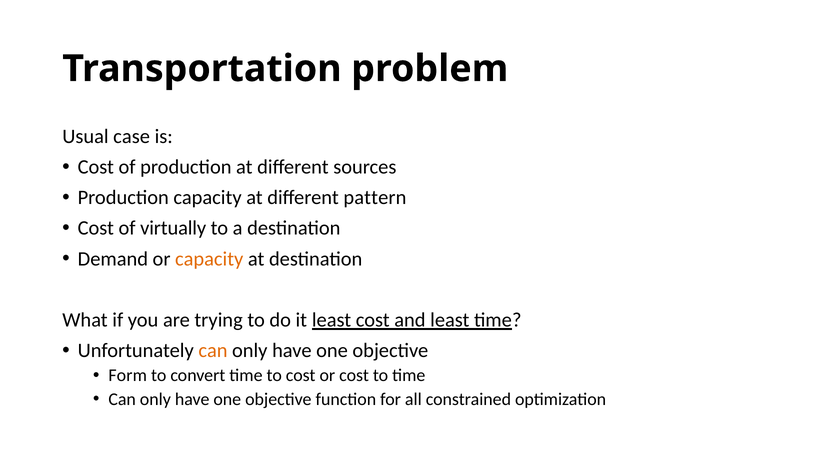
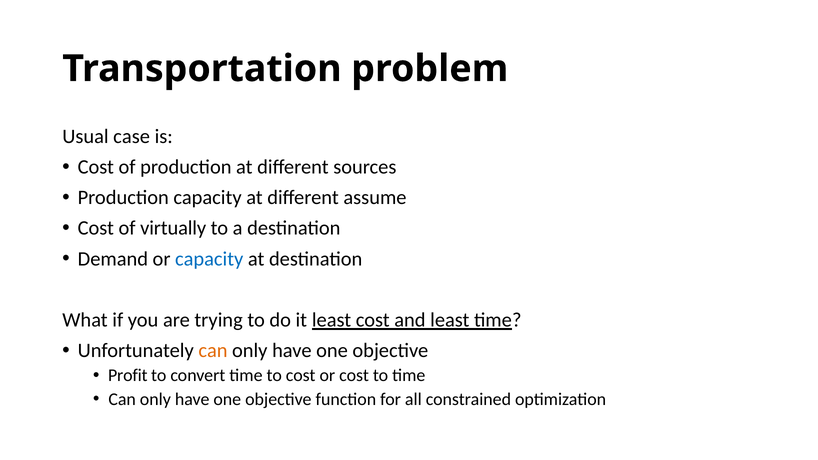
pattern: pattern -> assume
capacity at (209, 259) colour: orange -> blue
Form: Form -> Profit
